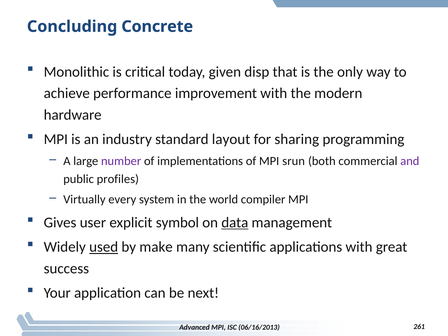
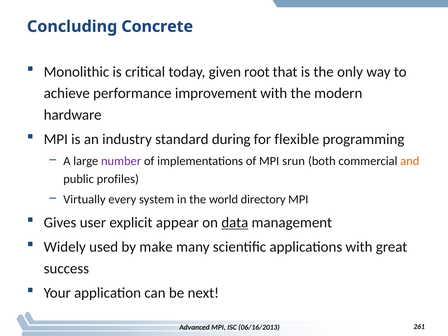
disp: disp -> root
layout: layout -> during
sharing: sharing -> flexible
and colour: purple -> orange
compiler: compiler -> directory
symbol: symbol -> appear
used underline: present -> none
